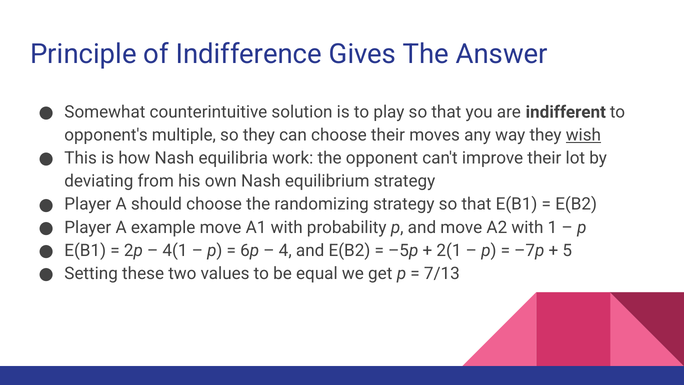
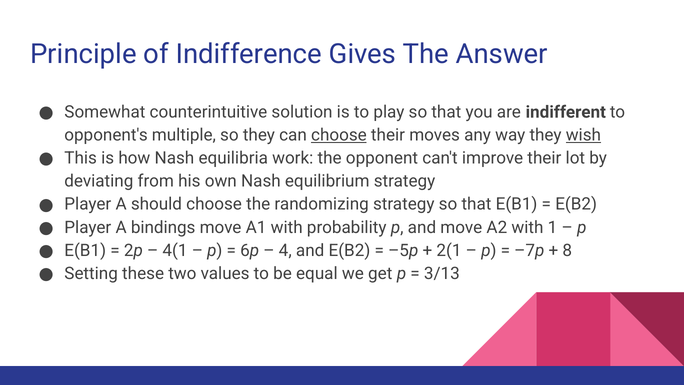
choose at (339, 135) underline: none -> present
example: example -> bindings
5: 5 -> 8
7/13: 7/13 -> 3/13
